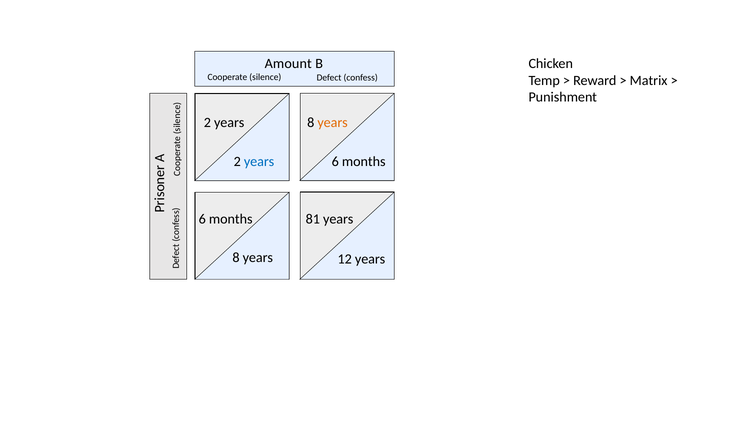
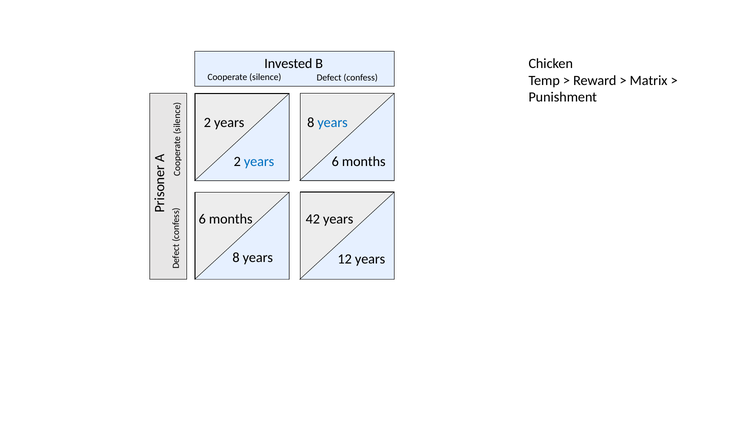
Amount: Amount -> Invested
years at (333, 123) colour: orange -> blue
81: 81 -> 42
